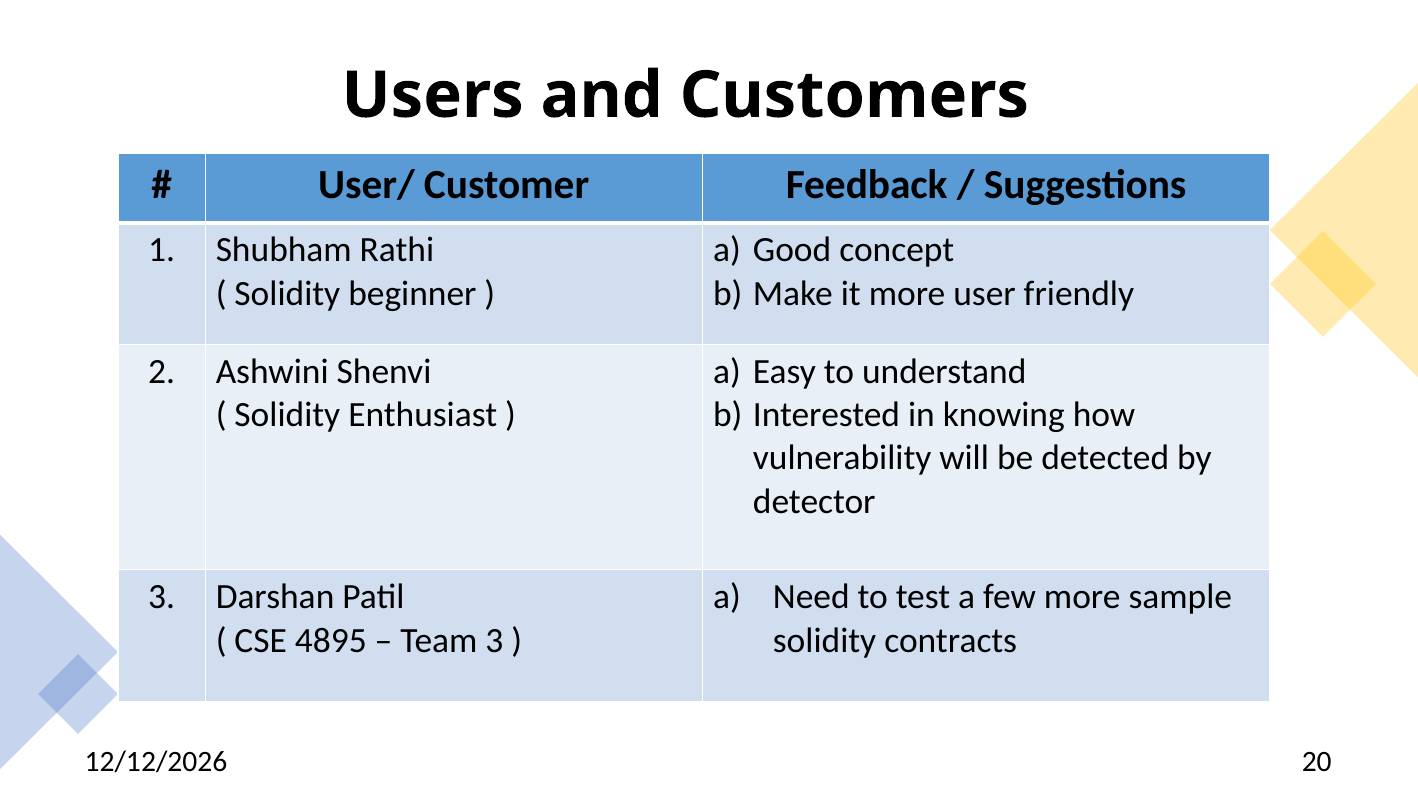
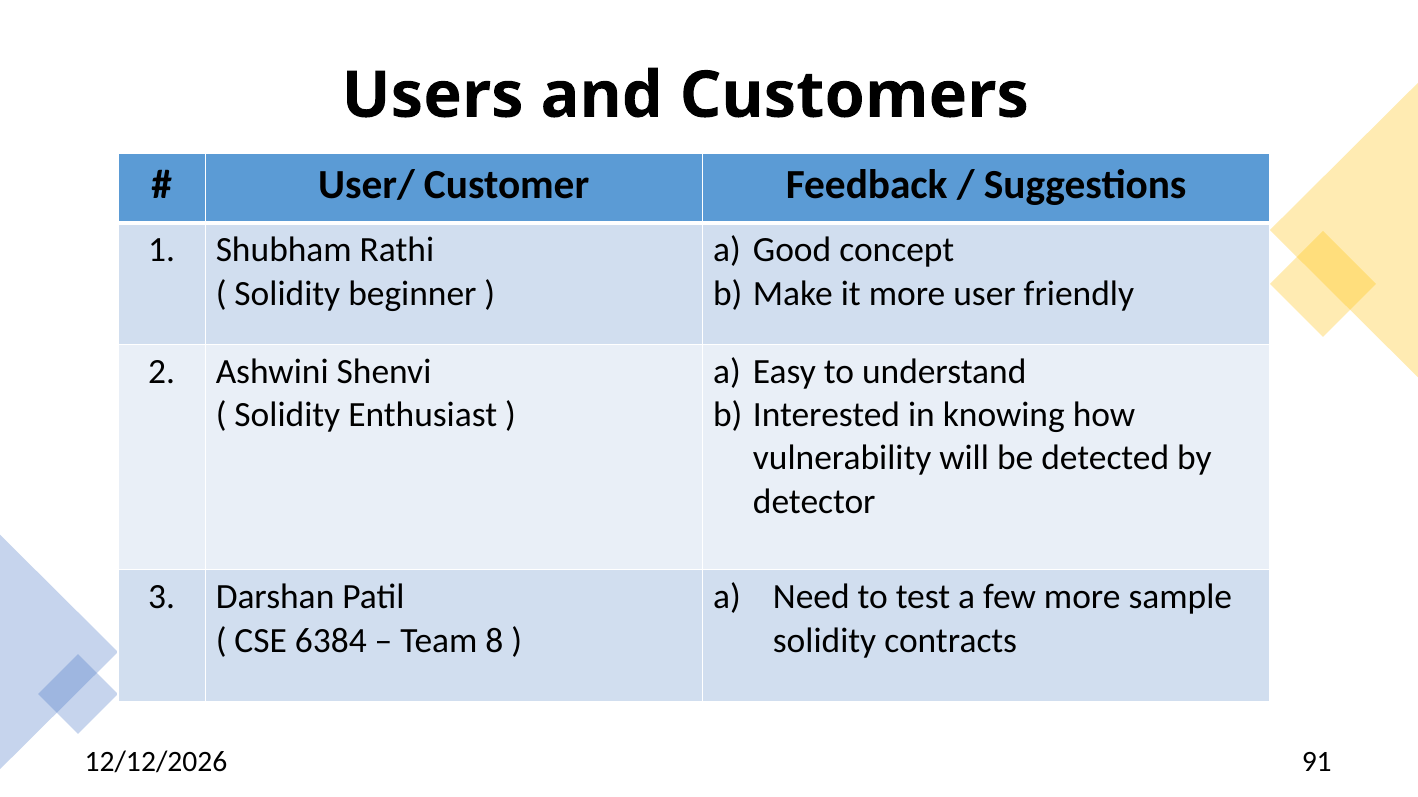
4895: 4895 -> 6384
Team 3: 3 -> 8
20: 20 -> 91
